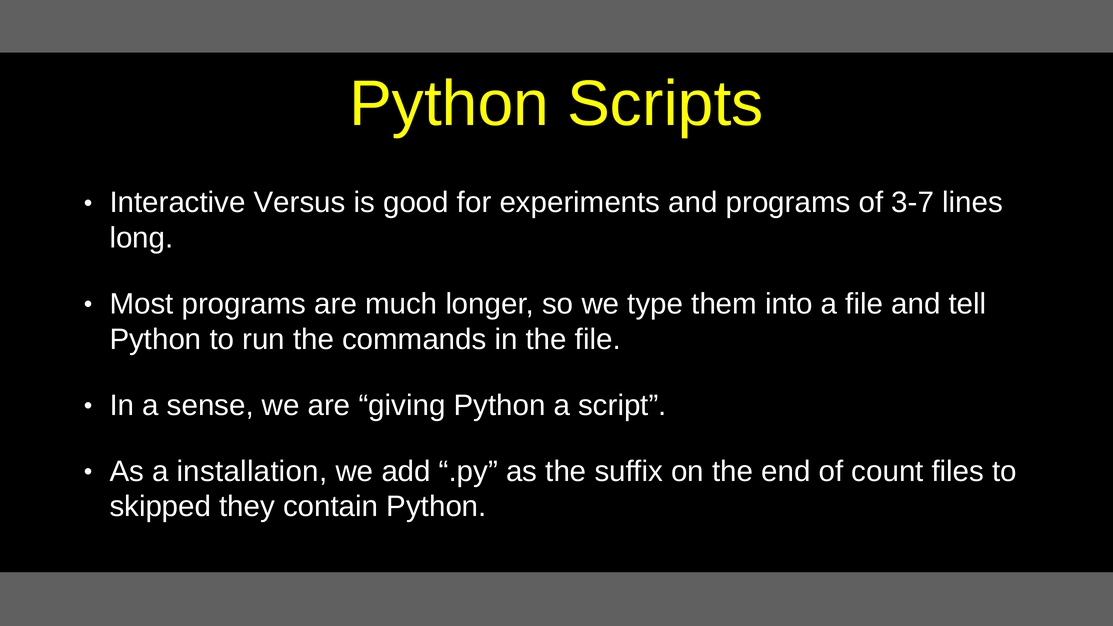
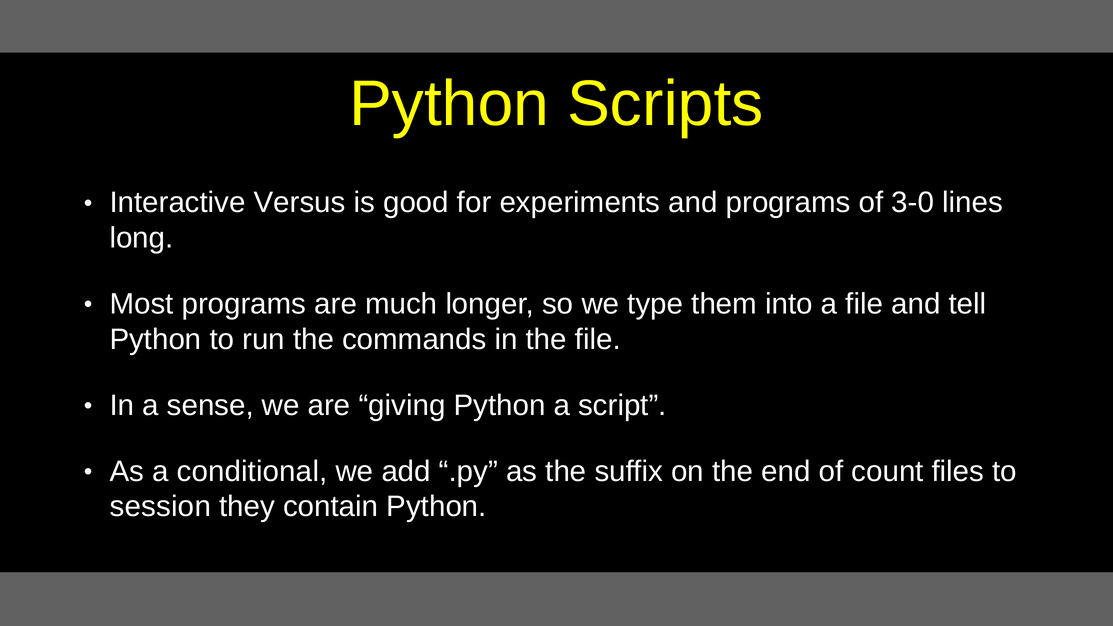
3-7: 3-7 -> 3-0
installation: installation -> conditional
skipped: skipped -> session
